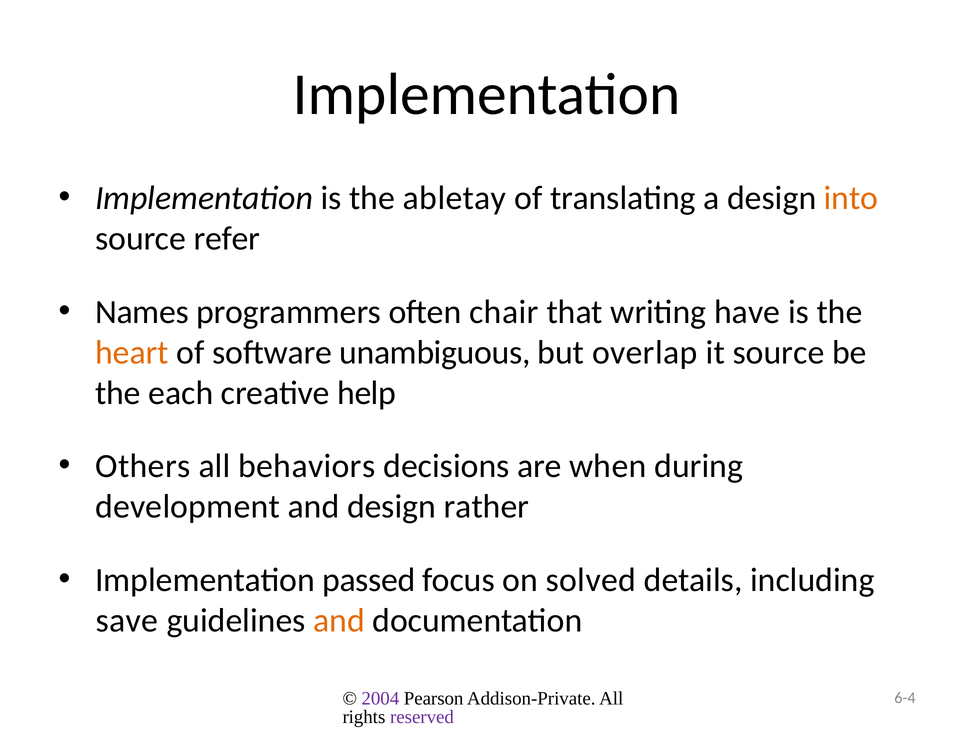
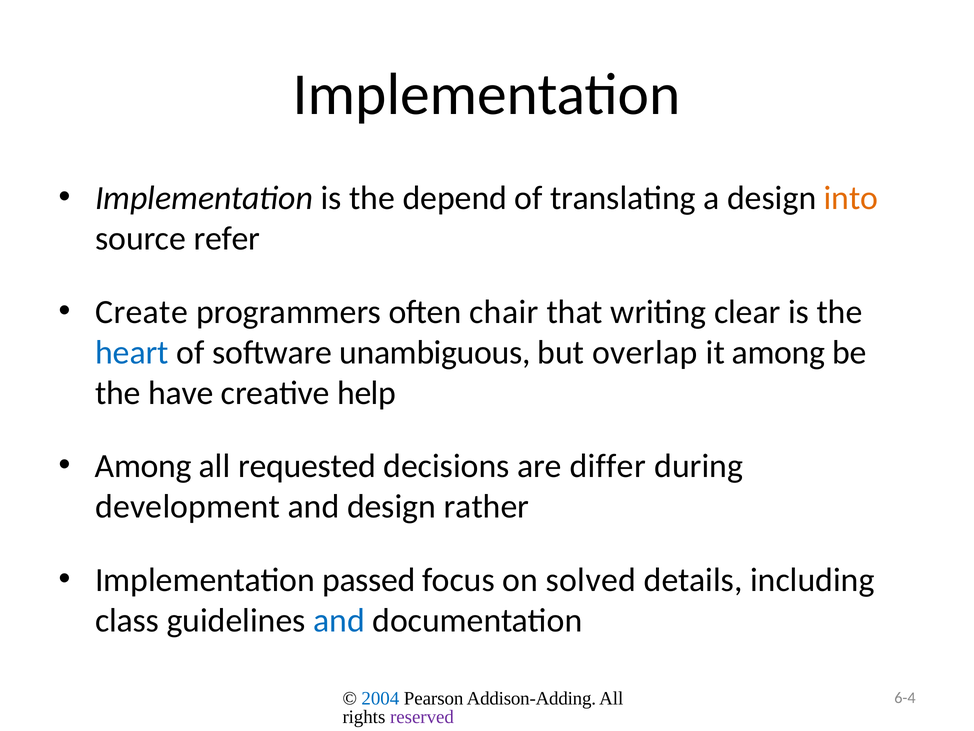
abletay: abletay -> depend
Names: Names -> Create
have: have -> clear
heart colour: orange -> blue
it source: source -> among
each: each -> have
Others at (143, 466): Others -> Among
behaviors: behaviors -> requested
when: when -> differ
save: save -> class
and at (339, 620) colour: orange -> blue
2004 colour: purple -> blue
Addison-Private: Addison-Private -> Addison-Adding
